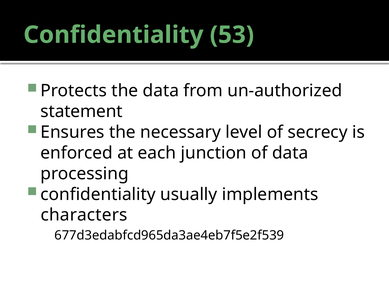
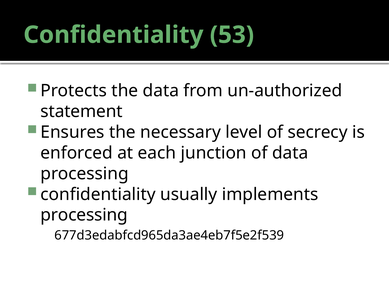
characters at (84, 216): characters -> processing
